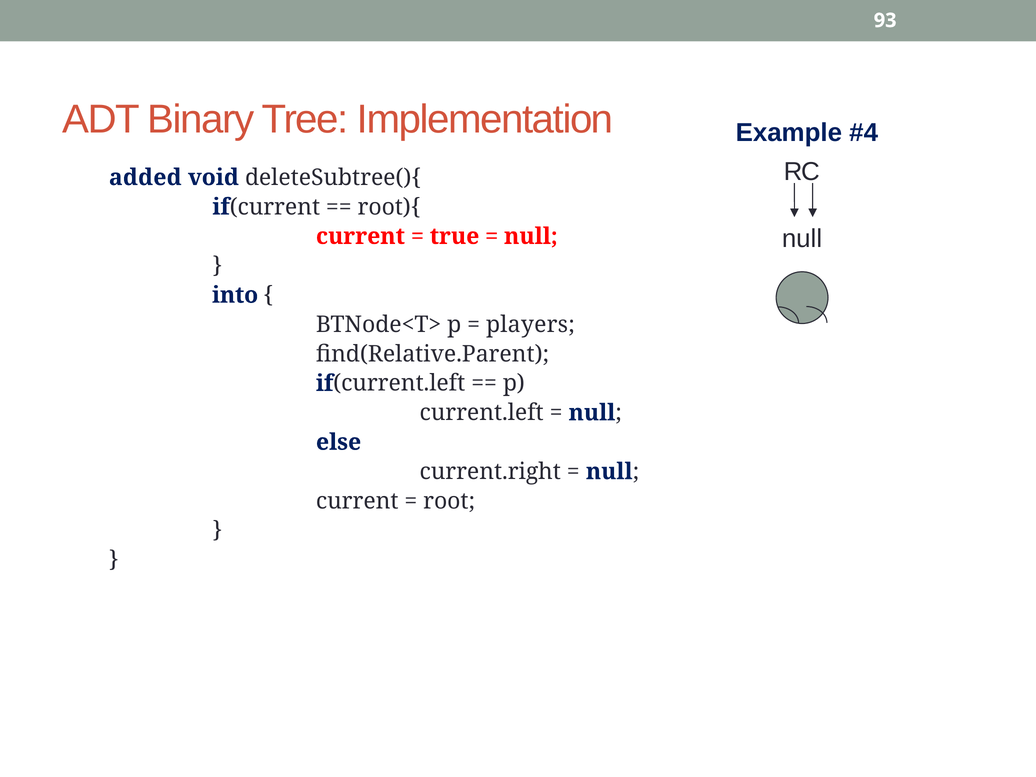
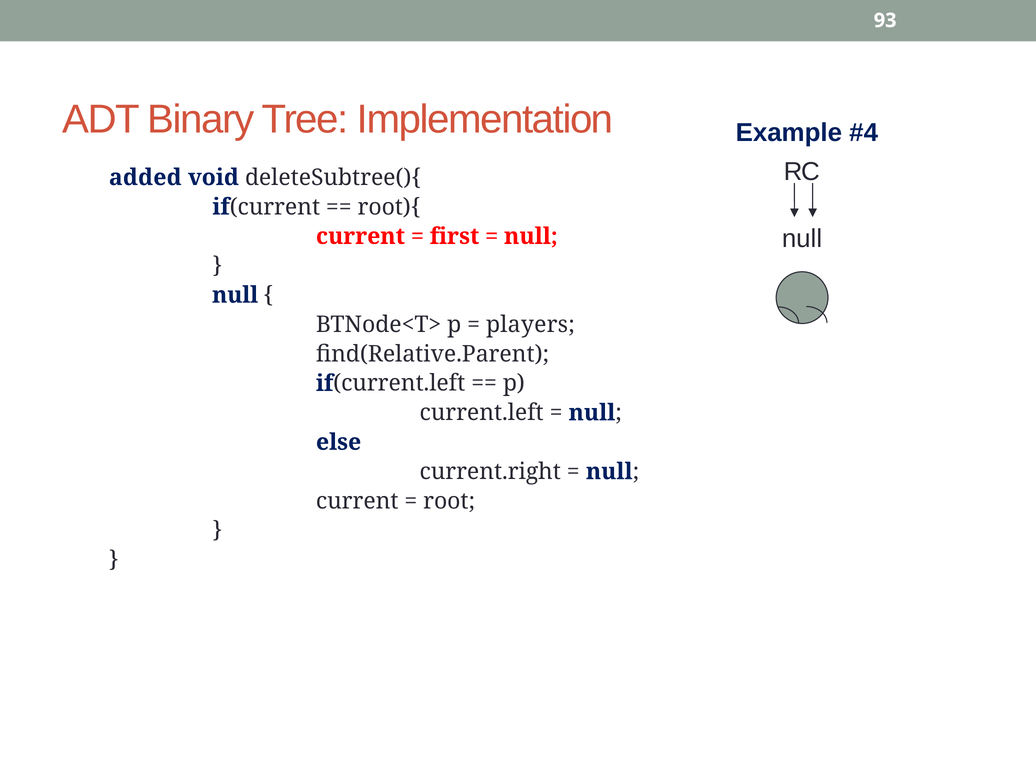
true: true -> first
into at (235, 295): into -> null
